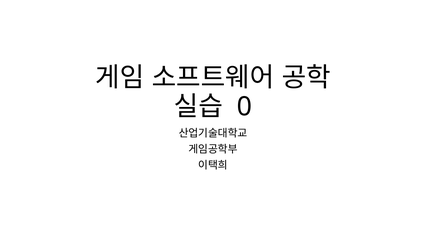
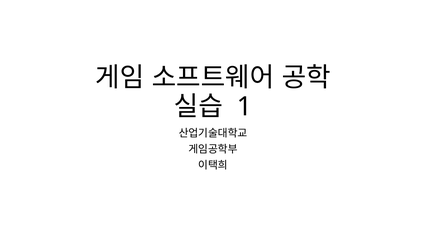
0: 0 -> 1
